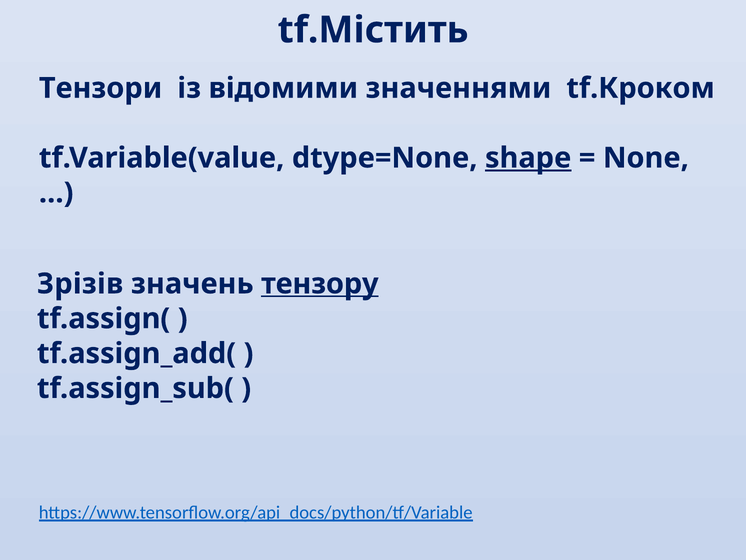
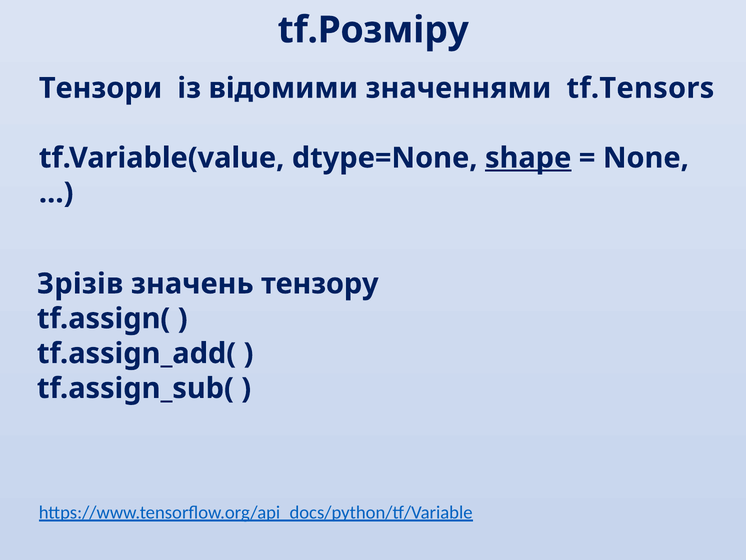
tf.Містить: tf.Містить -> tf.Розміру
tf.Кроком: tf.Кроком -> tf.Tensors
тензору underline: present -> none
